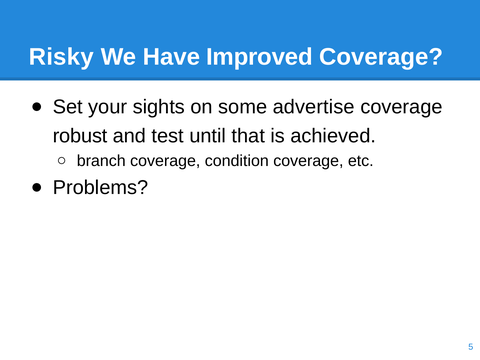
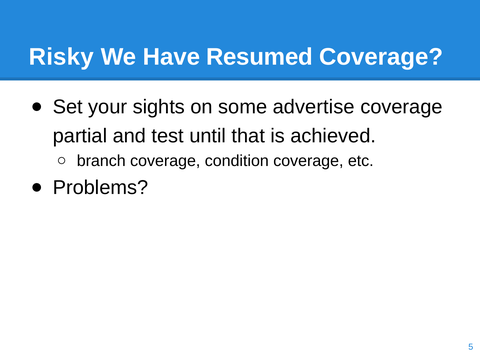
Improved: Improved -> Resumed
robust: robust -> partial
